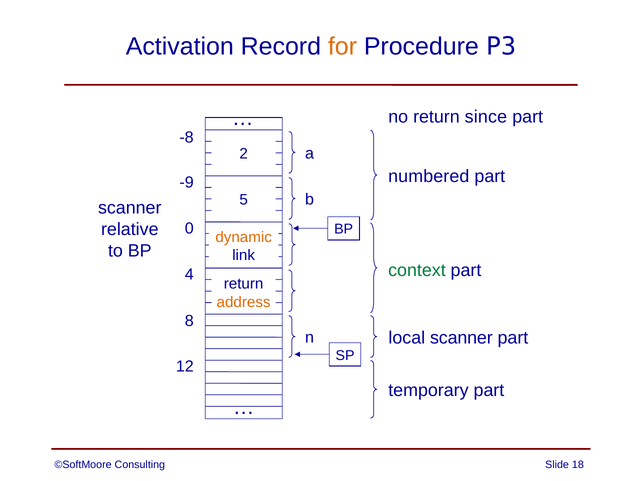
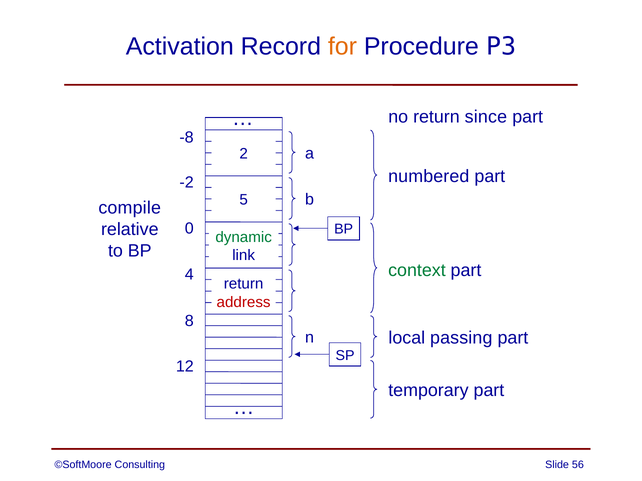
-9: -9 -> -2
scanner at (130, 208): scanner -> compile
dynamic colour: orange -> green
address colour: orange -> red
local scanner: scanner -> passing
18: 18 -> 56
